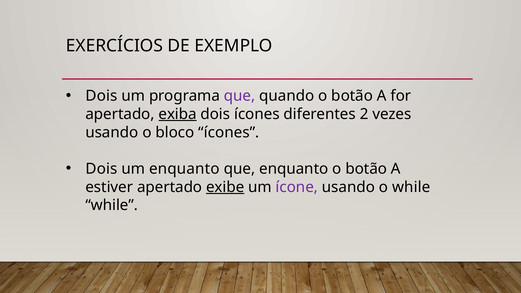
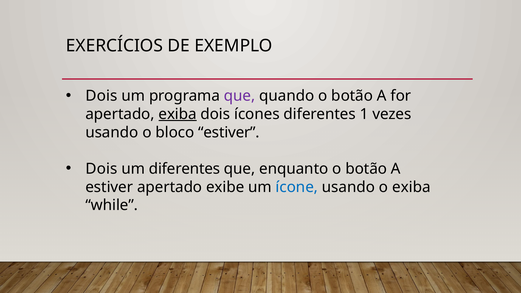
2: 2 -> 1
bloco ícones: ícones -> estiver
um enquanto: enquanto -> diferentes
exibe underline: present -> none
ícone colour: purple -> blue
o while: while -> exiba
